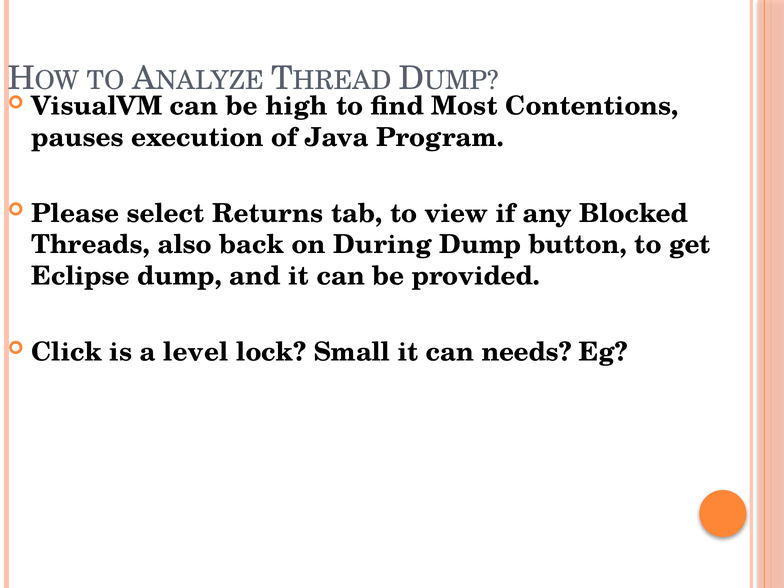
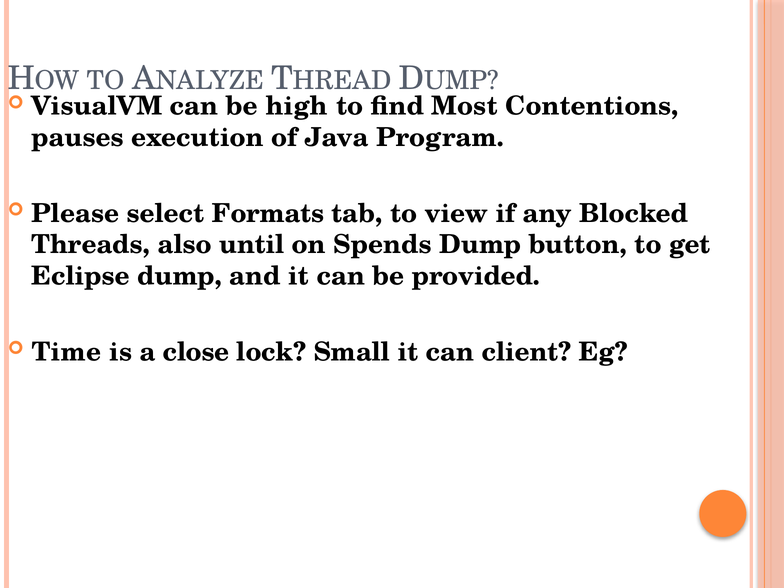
Returns: Returns -> Formats
back: back -> until
During: During -> Spends
Click: Click -> Time
level: level -> close
needs: needs -> client
